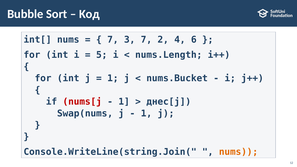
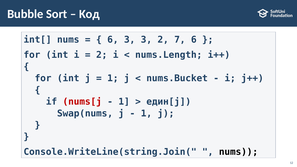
7 at (113, 40): 7 -> 6
3 7: 7 -> 3
4: 4 -> 7
5 at (102, 55): 5 -> 2
днес[j: днес[j -> един[j
nums at (238, 152) colour: orange -> black
